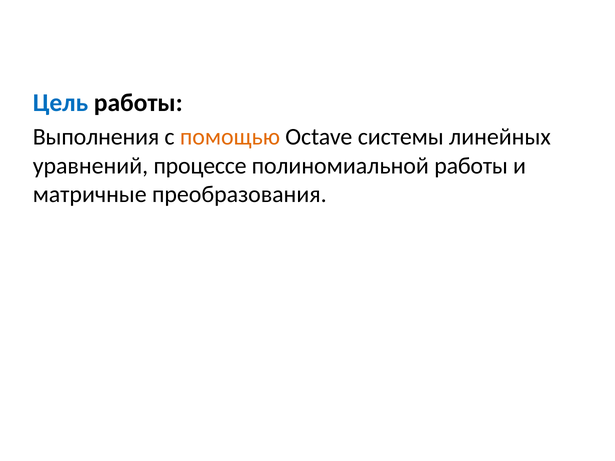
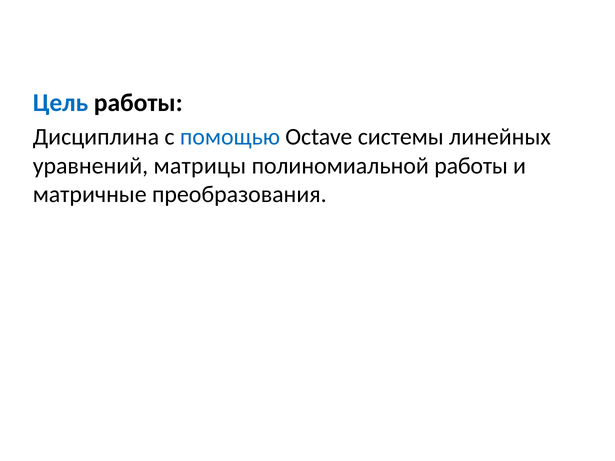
Выполнения: Выполнения -> Дисциплина
помощью colour: orange -> blue
процессе: процессе -> матрицы
